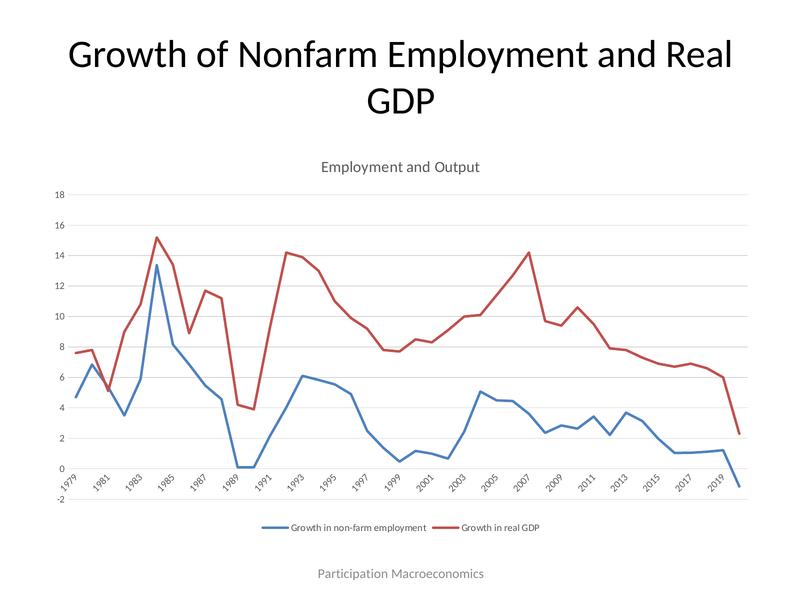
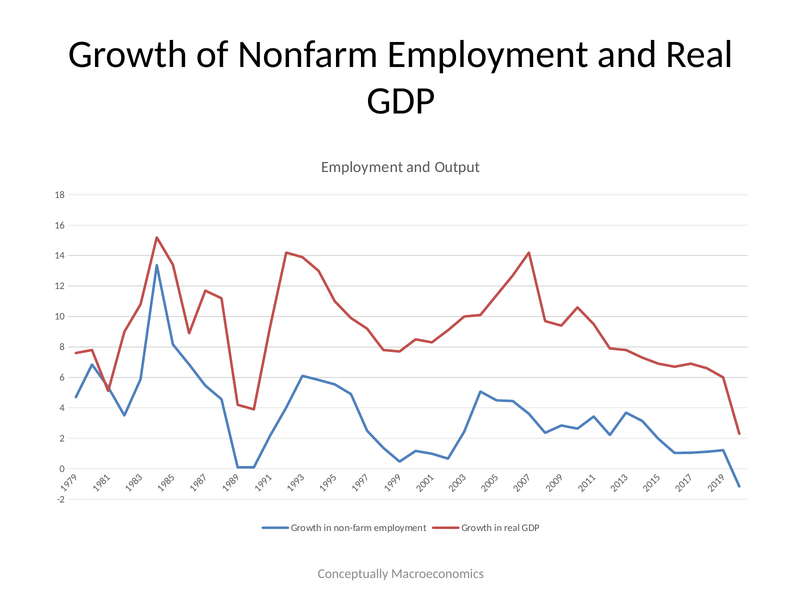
Participation: Participation -> Conceptually
